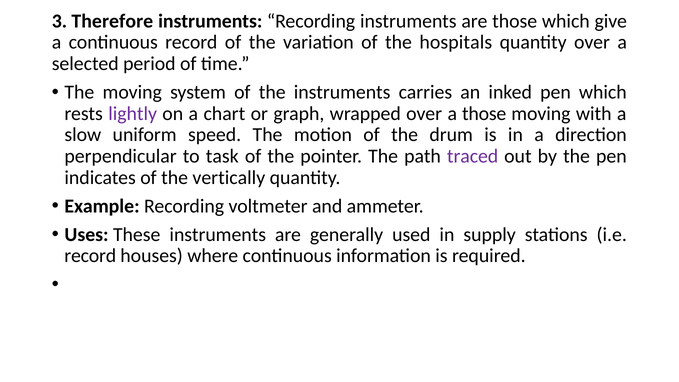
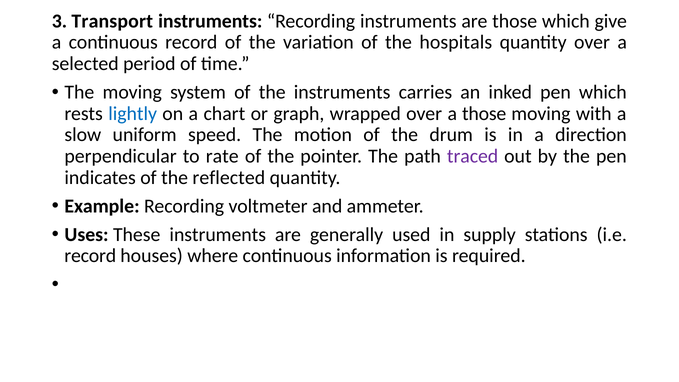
Therefore: Therefore -> Transport
lightly colour: purple -> blue
task: task -> rate
vertically: vertically -> reflected
